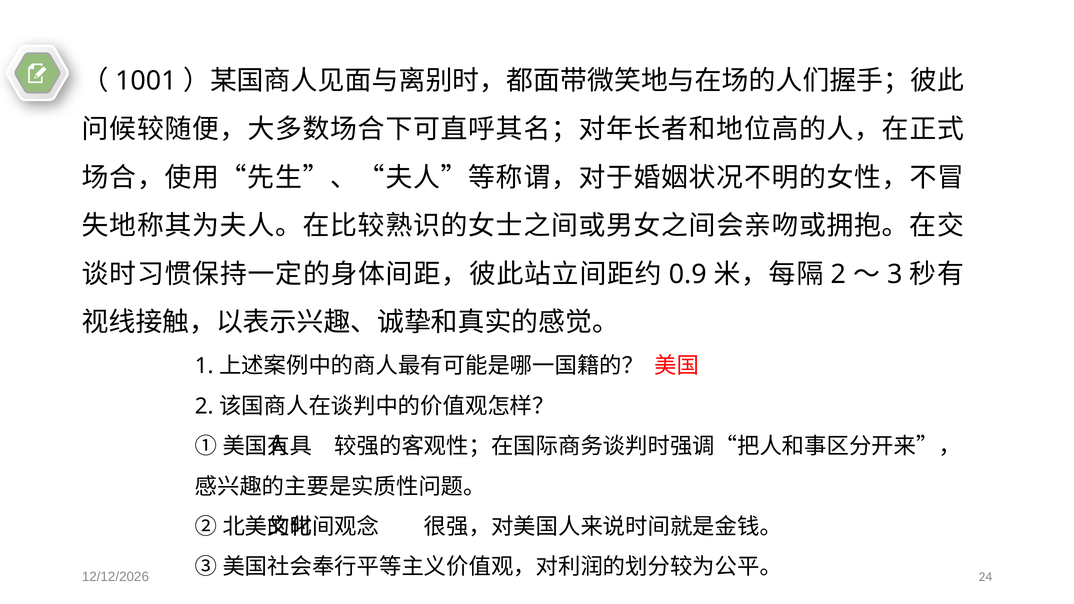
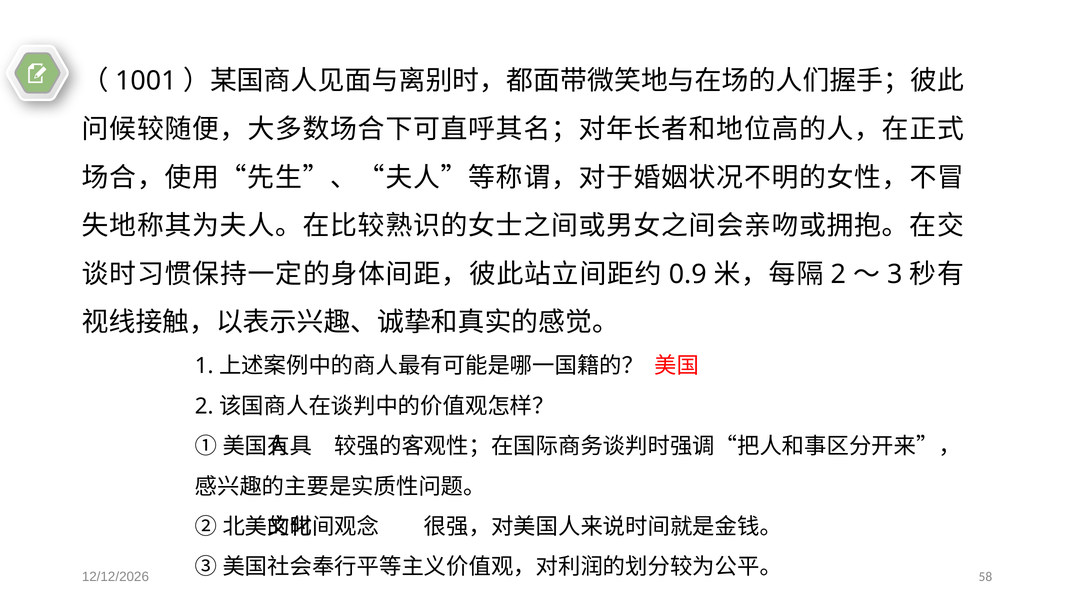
24: 24 -> 58
